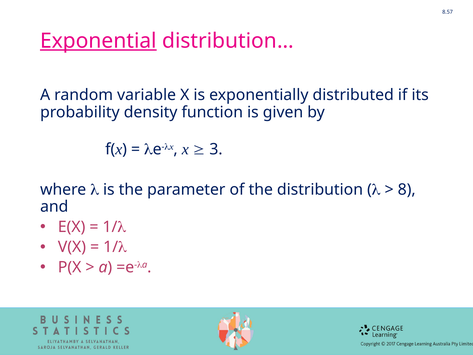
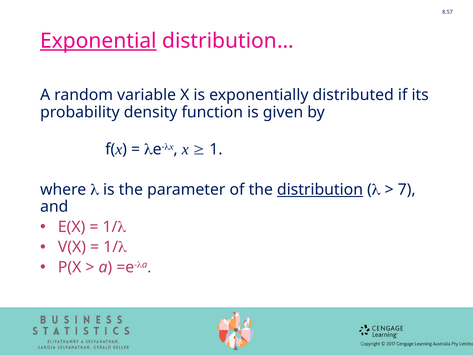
3: 3 -> 1
distribution underline: none -> present
8: 8 -> 7
